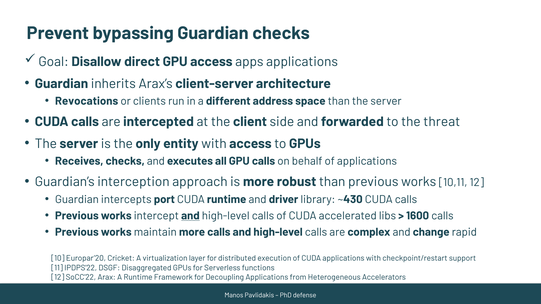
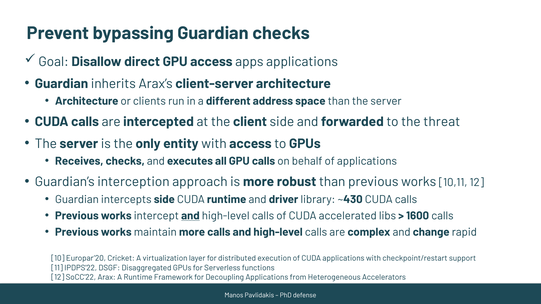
Revocations at (87, 101): Revocations -> Architecture
intercepts port: port -> side
